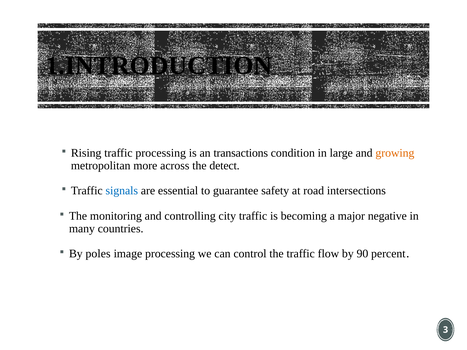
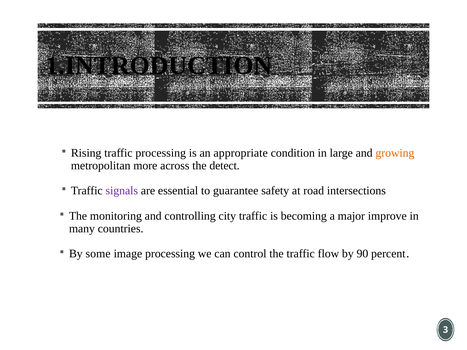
transactions: transactions -> appropriate
signals colour: blue -> purple
negative: negative -> improve
poles: poles -> some
